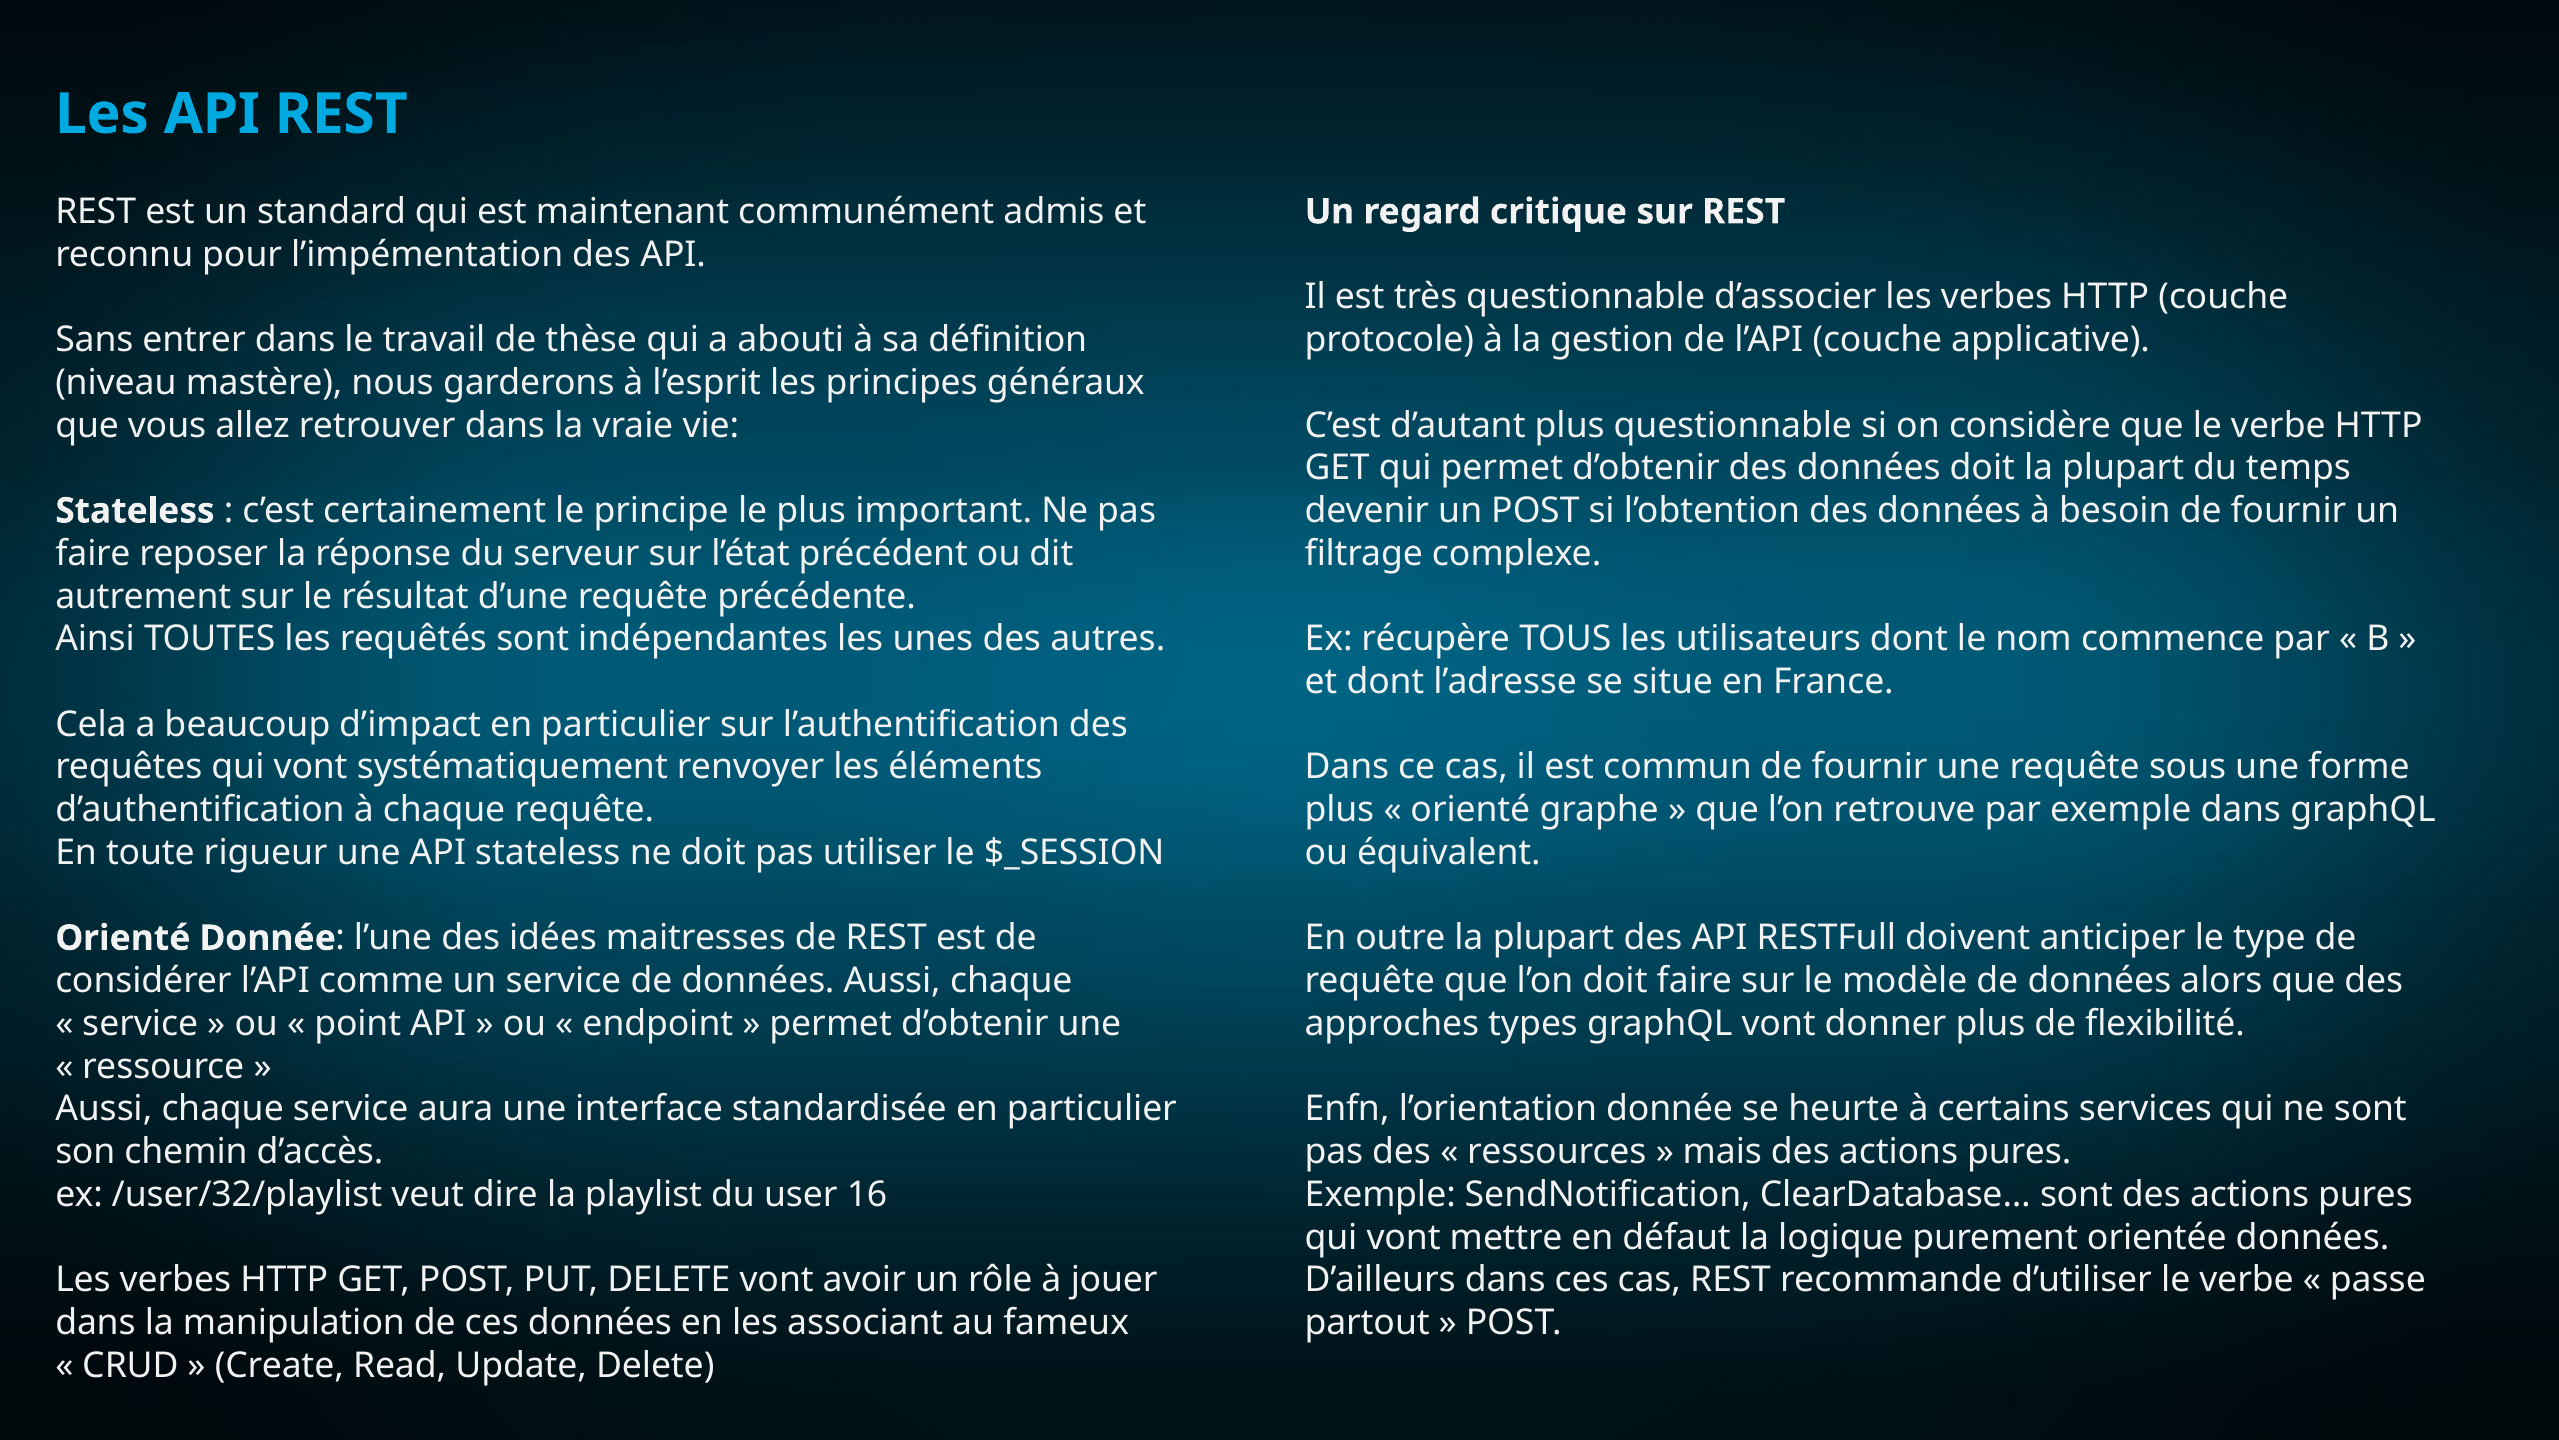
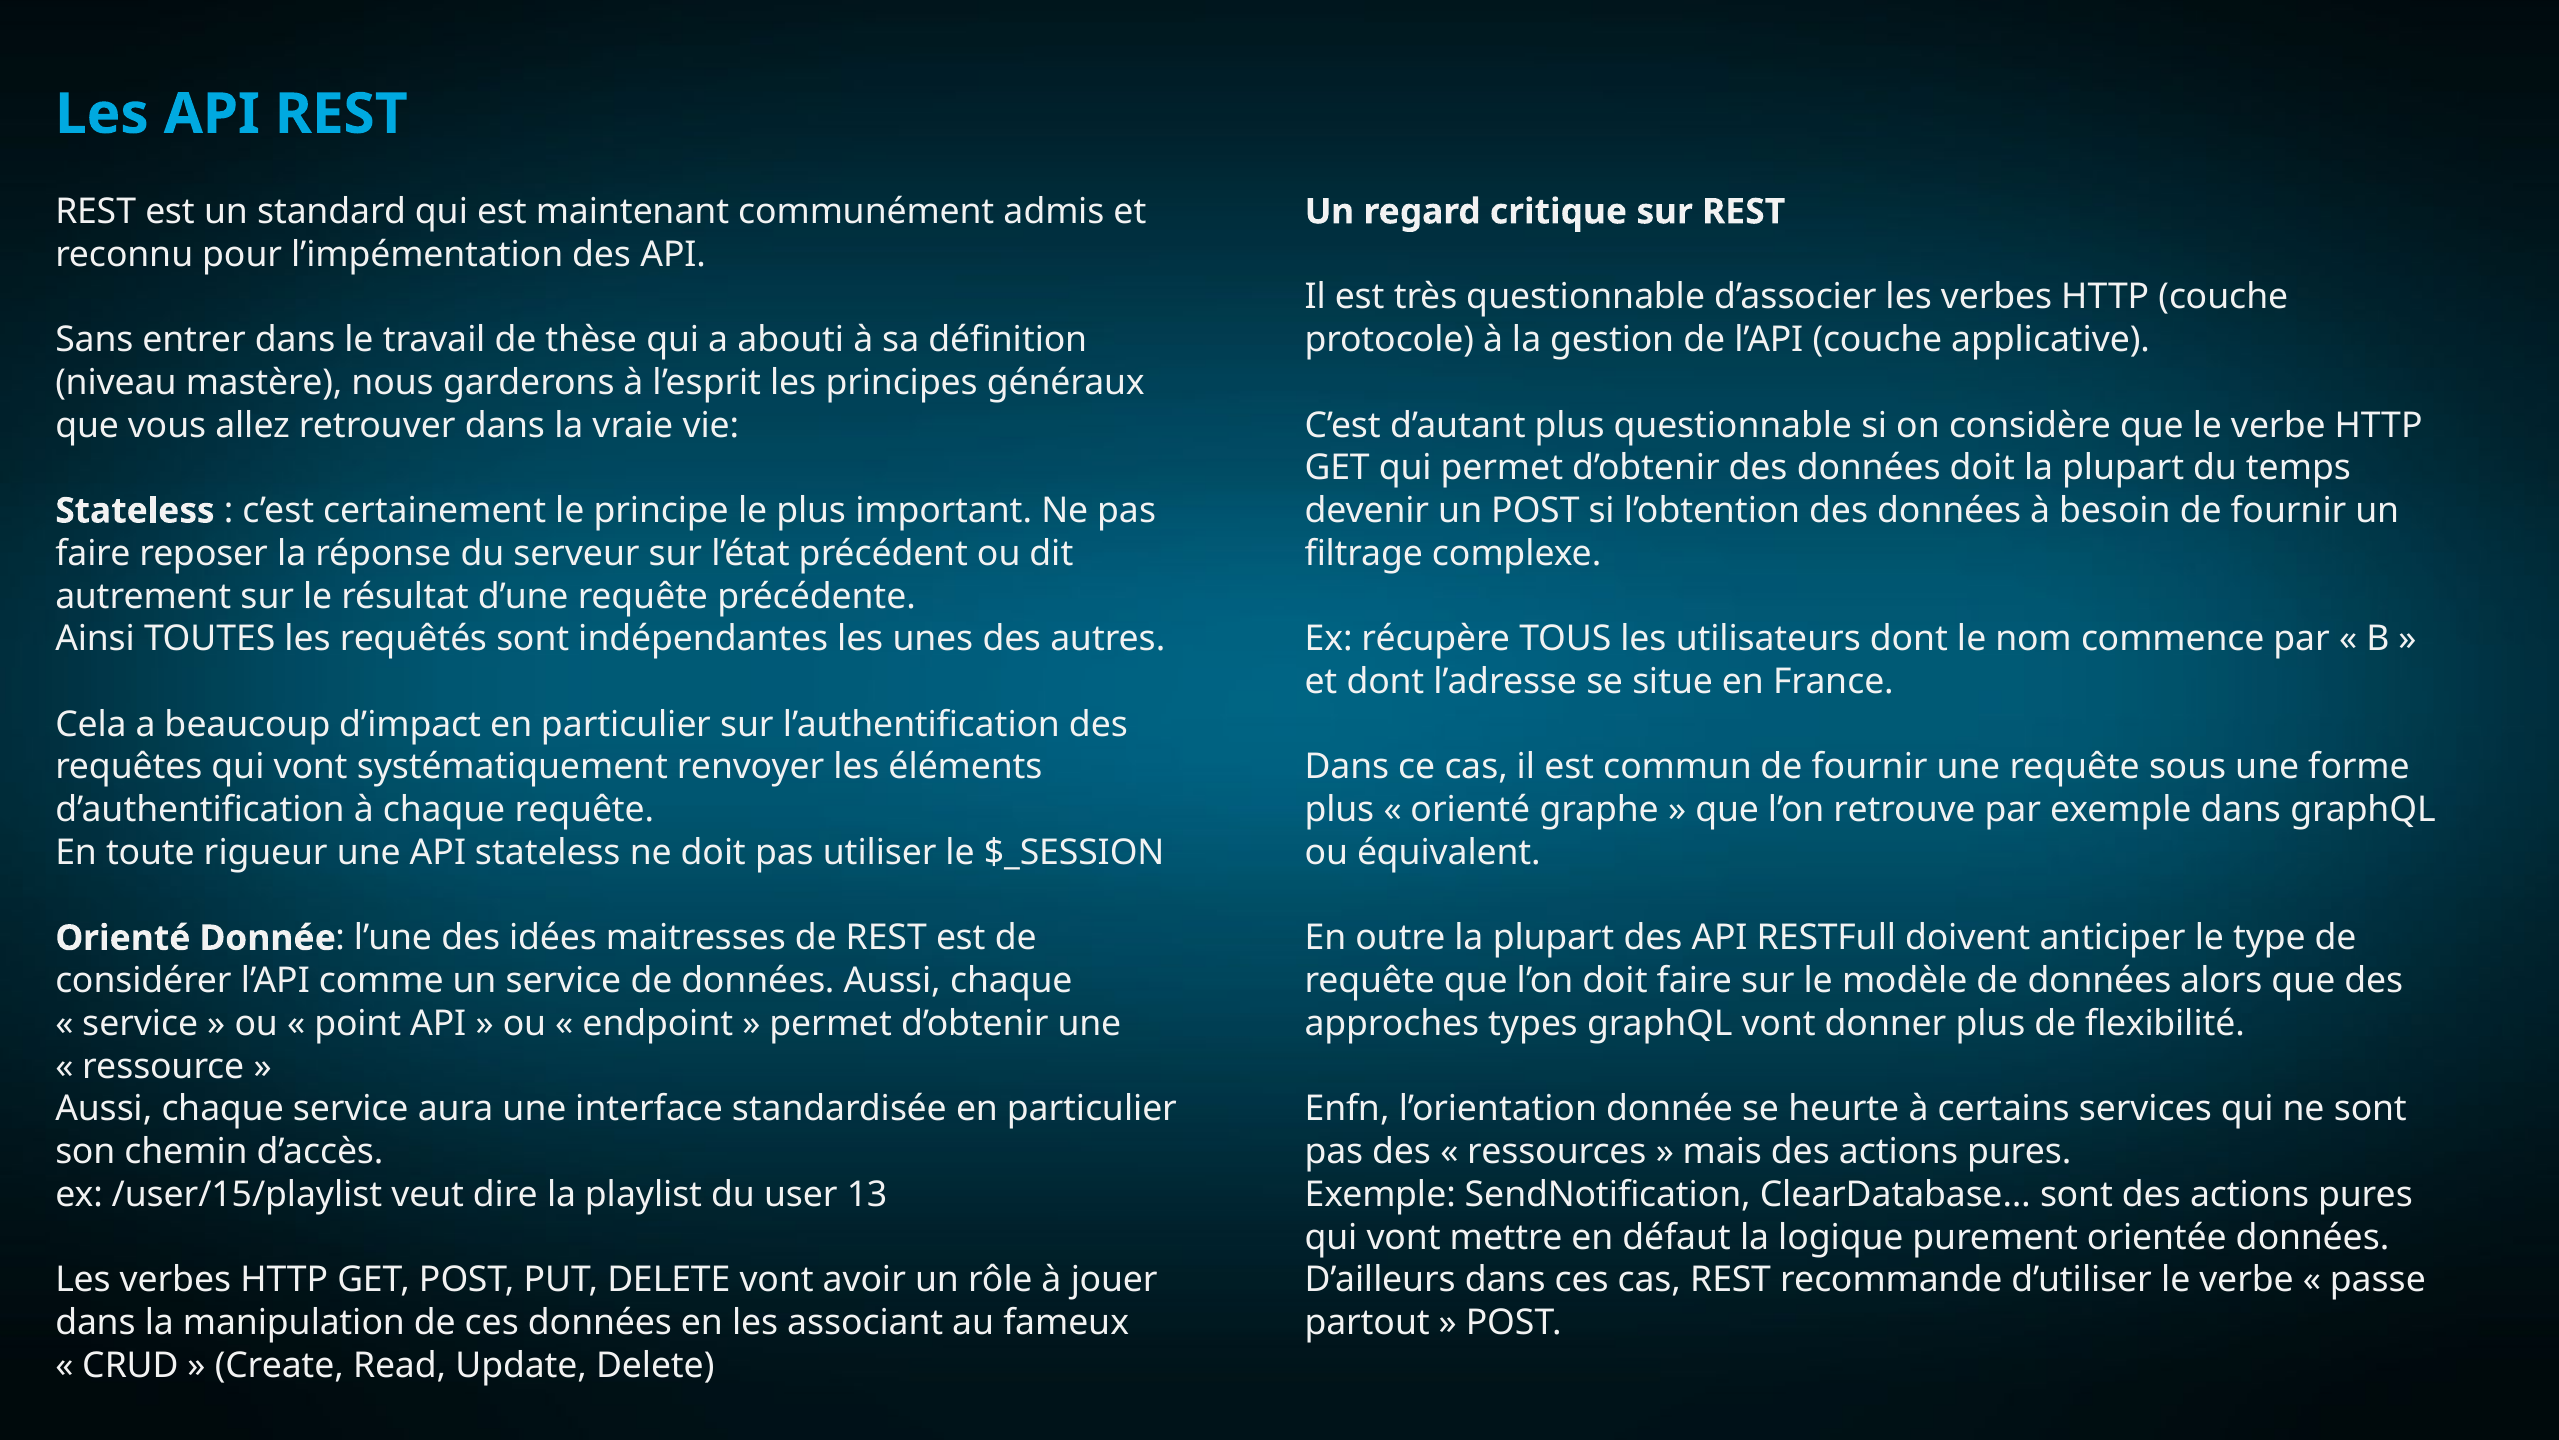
/user/32/playlist: /user/32/playlist -> /user/15/playlist
16: 16 -> 13
